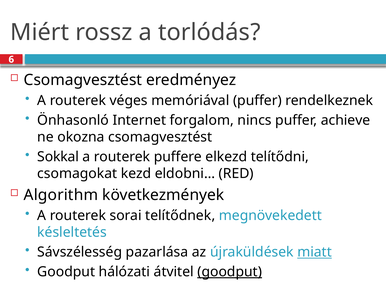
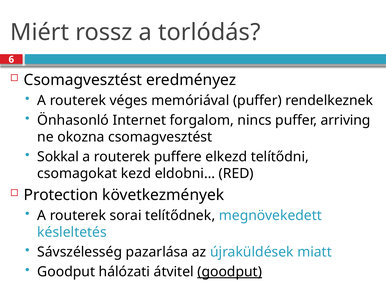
achieve: achieve -> arriving
Algorithm: Algorithm -> Protection
miatt underline: present -> none
